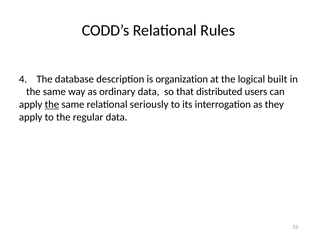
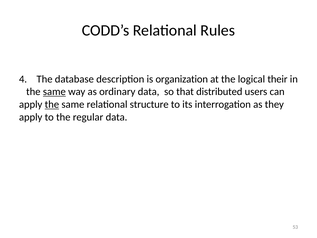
built: built -> their
same at (54, 92) underline: none -> present
seriously: seriously -> structure
